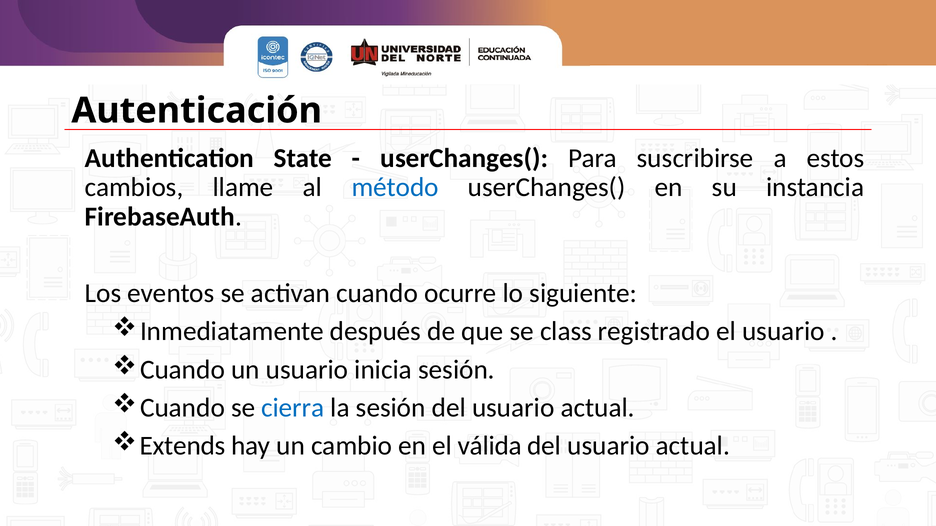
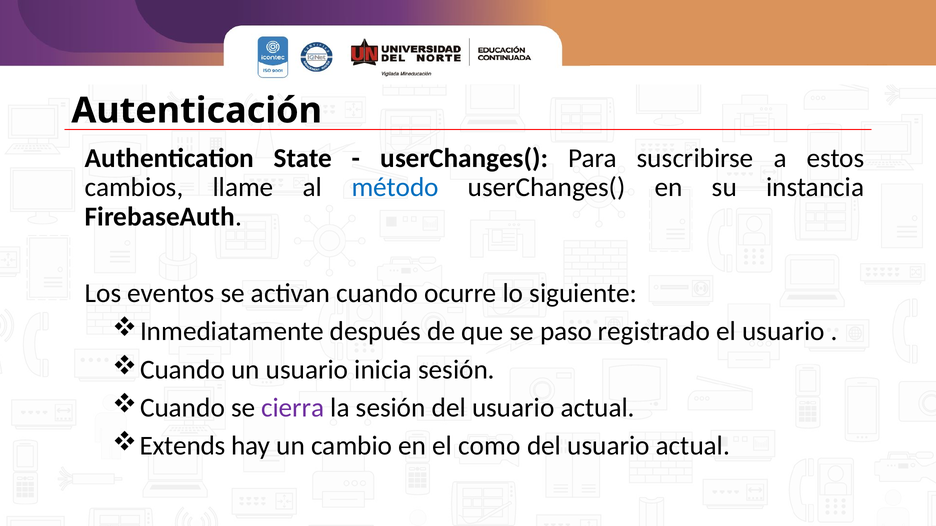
class: class -> paso
cierra colour: blue -> purple
válida: válida -> como
